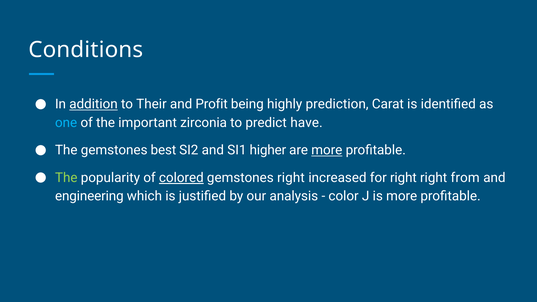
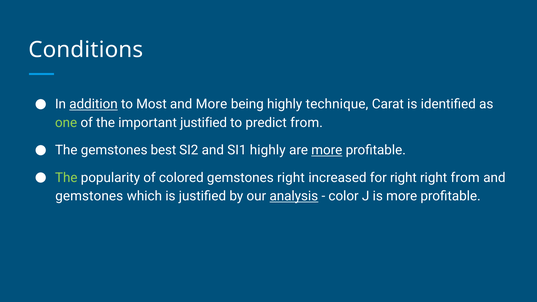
Their: Their -> Most
and Profit: Profit -> More
prediction: prediction -> technique
one colour: light blue -> light green
important zirconia: zirconia -> justified
predict have: have -> from
SI1 higher: higher -> highly
colored underline: present -> none
engineering at (89, 196): engineering -> gemstones
analysis underline: none -> present
